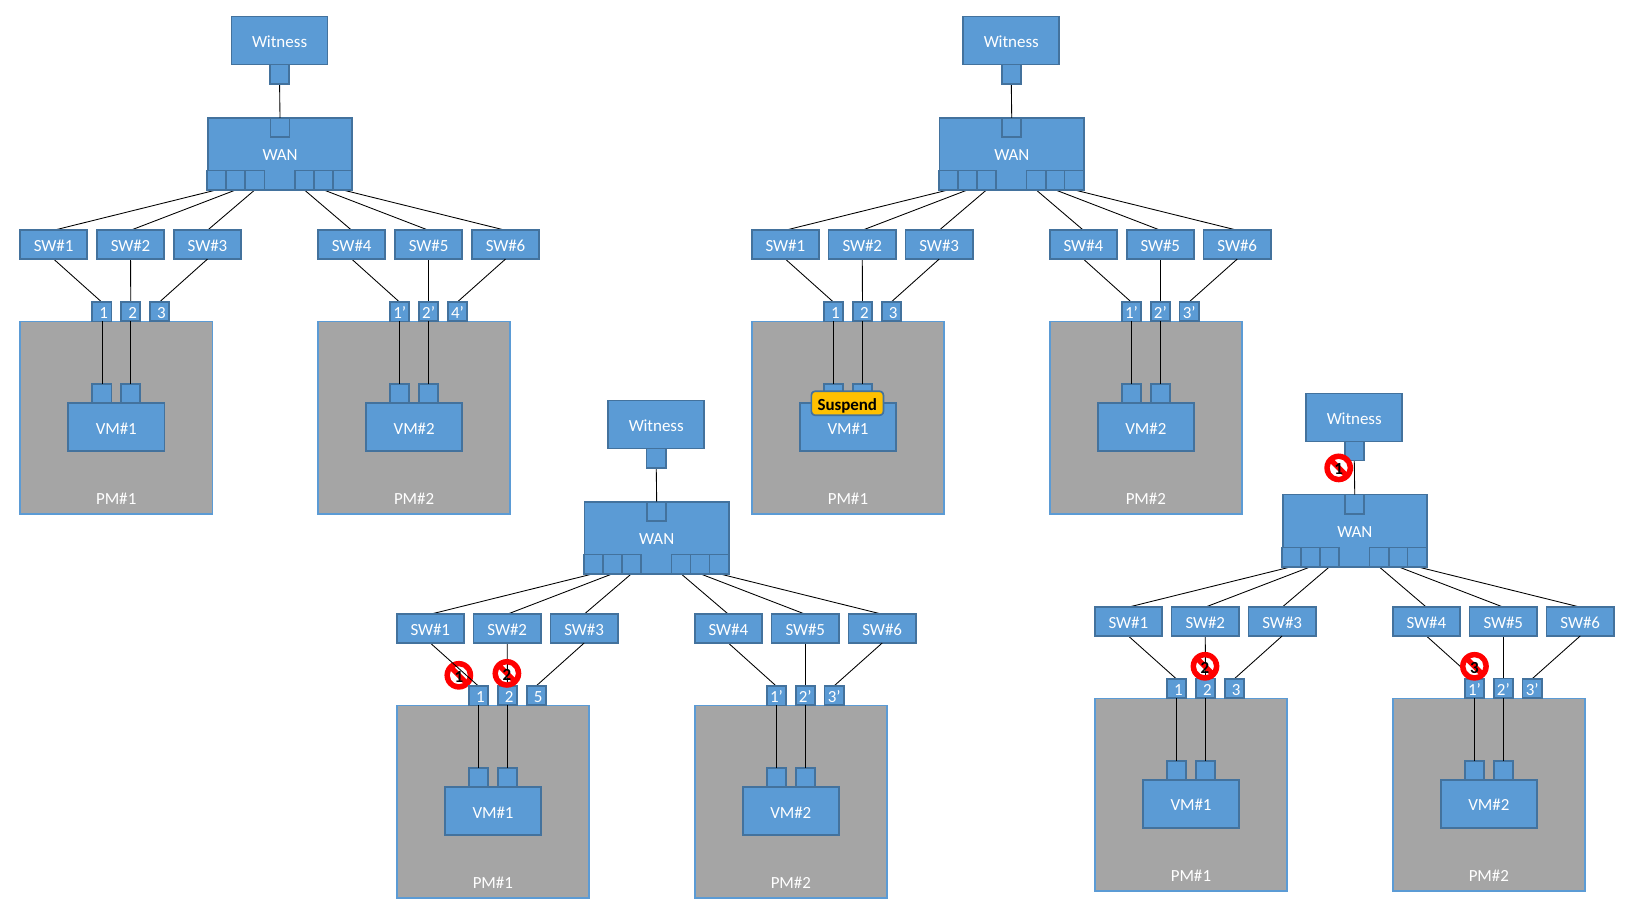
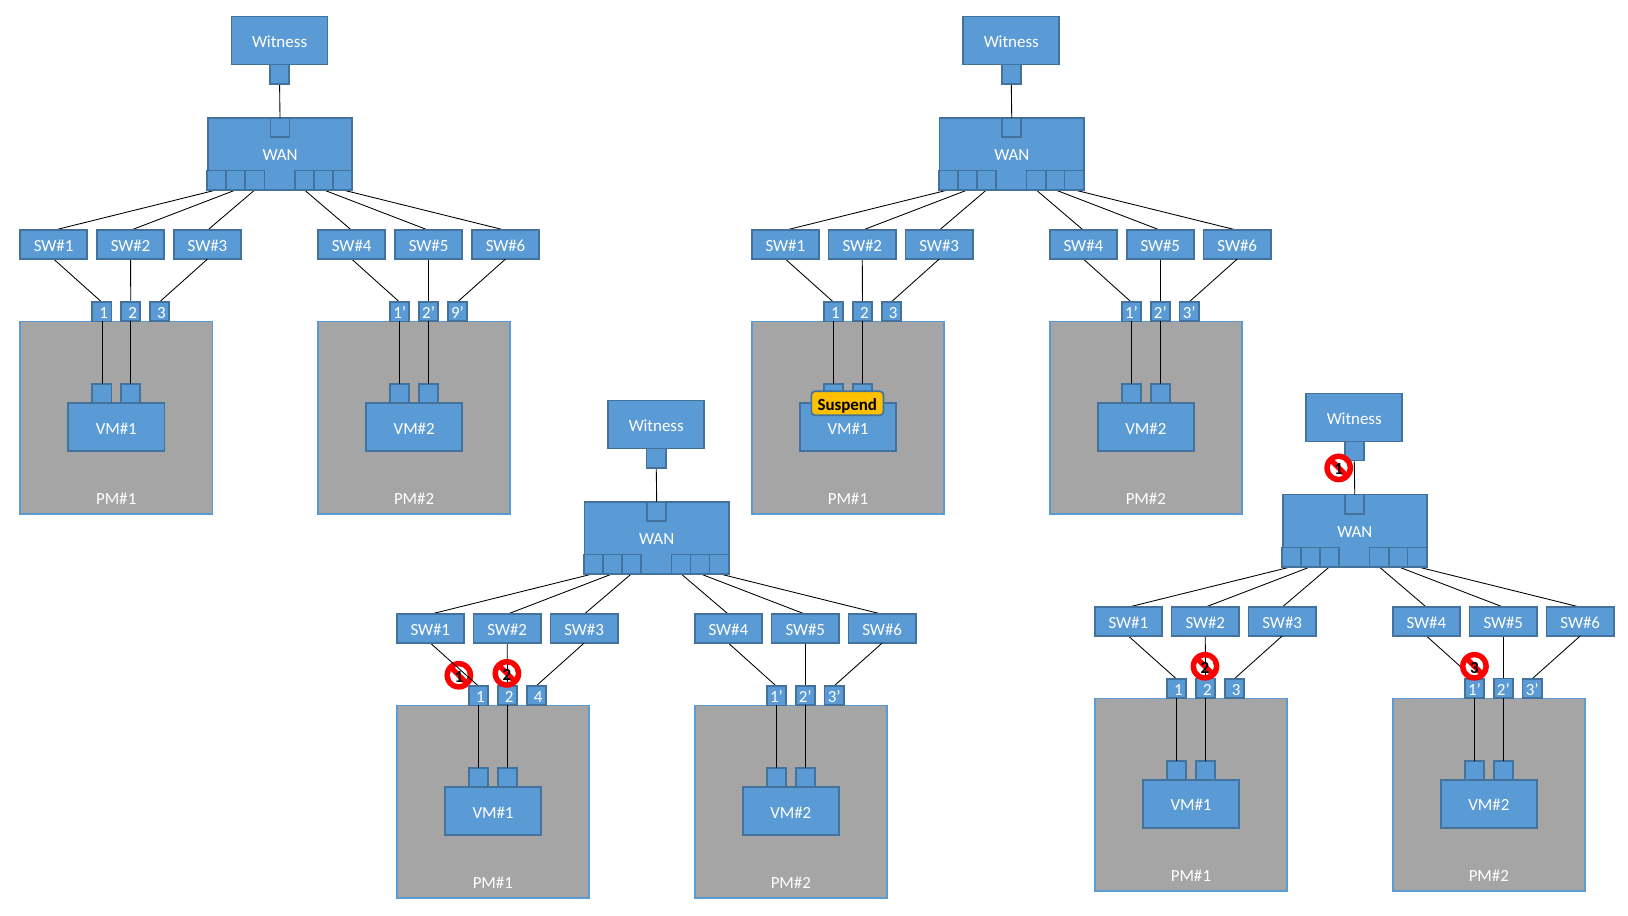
4: 4 -> 9
5: 5 -> 4
